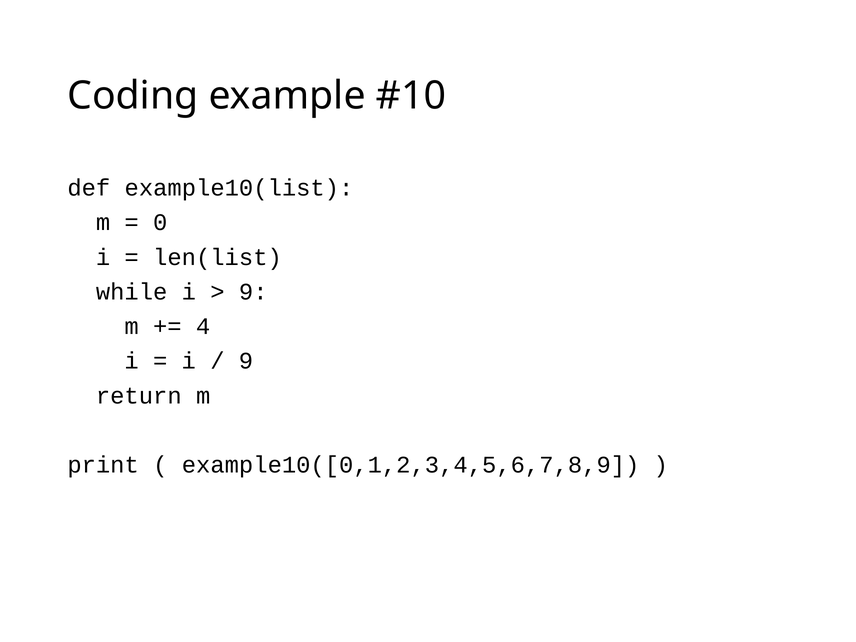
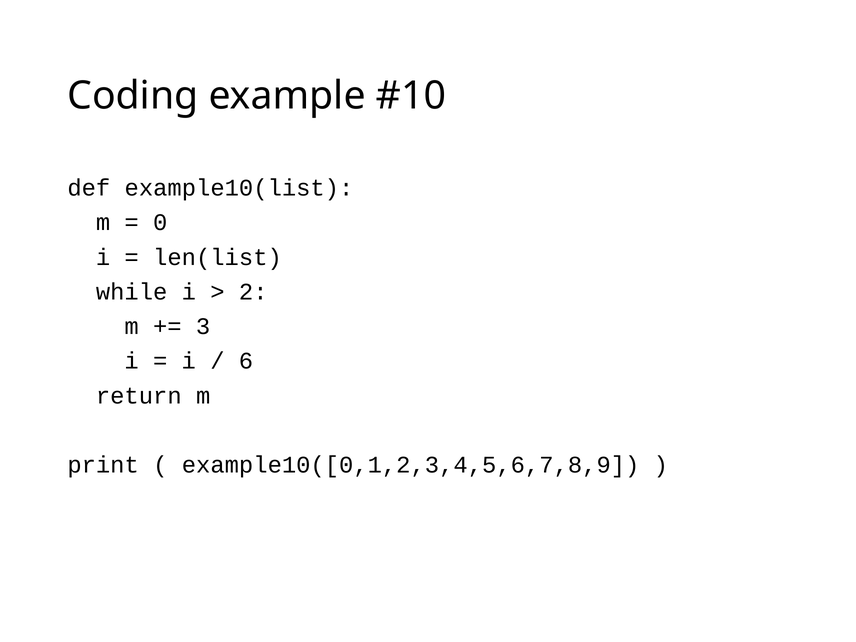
9 at (253, 292): 9 -> 2
4: 4 -> 3
9 at (246, 361): 9 -> 6
